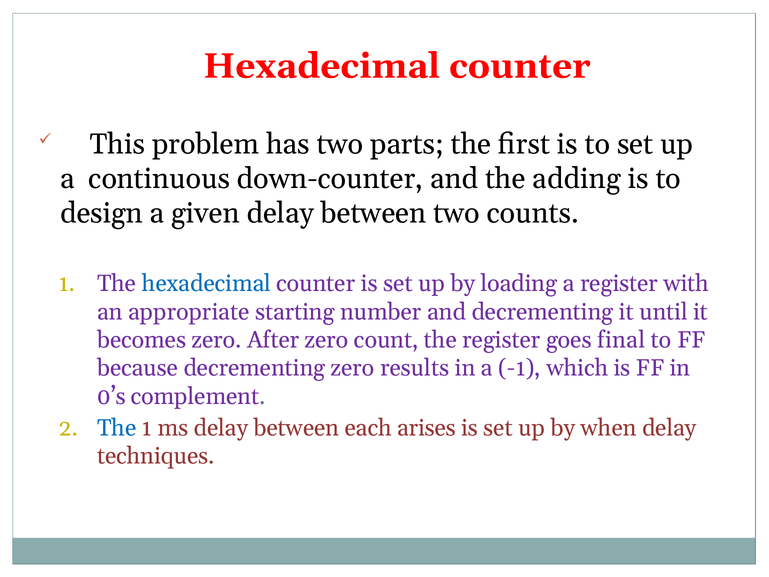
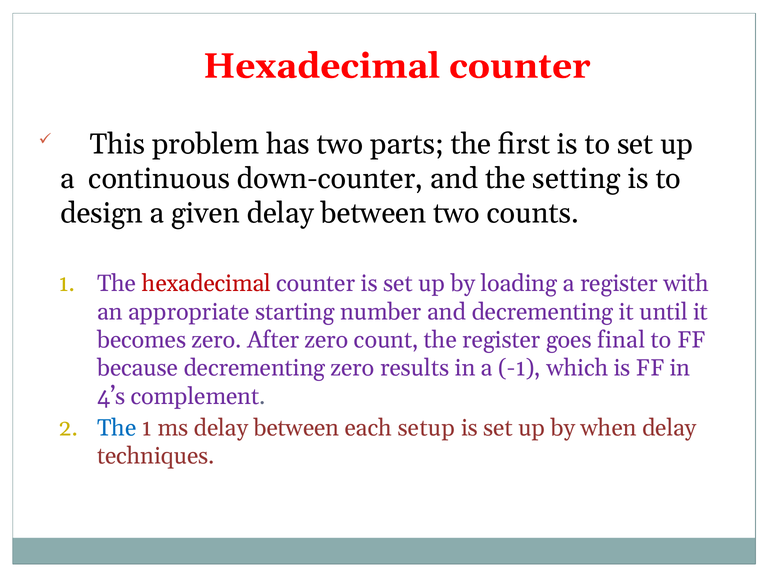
adding: adding -> setting
hexadecimal at (207, 283) colour: blue -> red
0’s: 0’s -> 4’s
arises: arises -> setup
